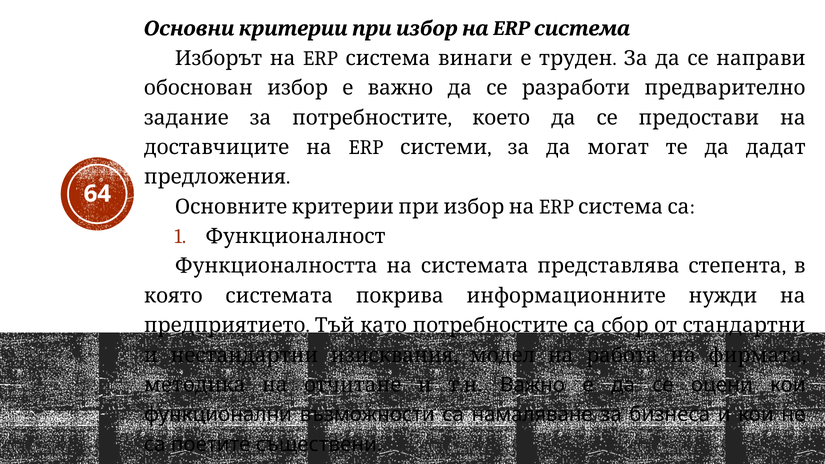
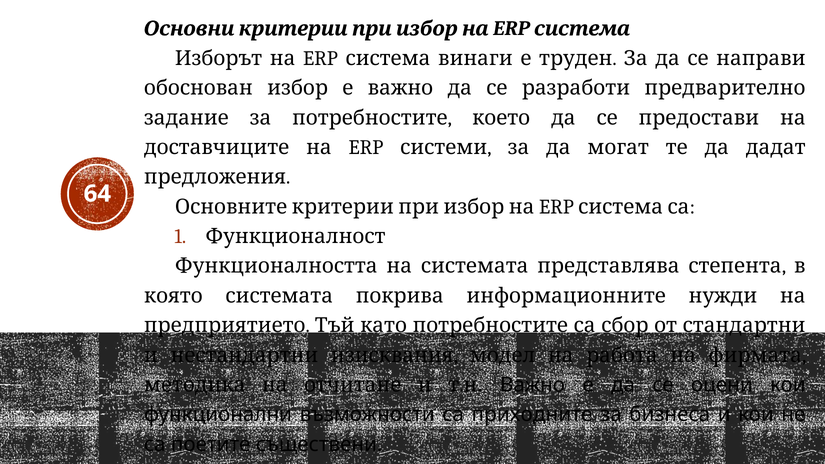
намаляване: намаляване -> приходните
